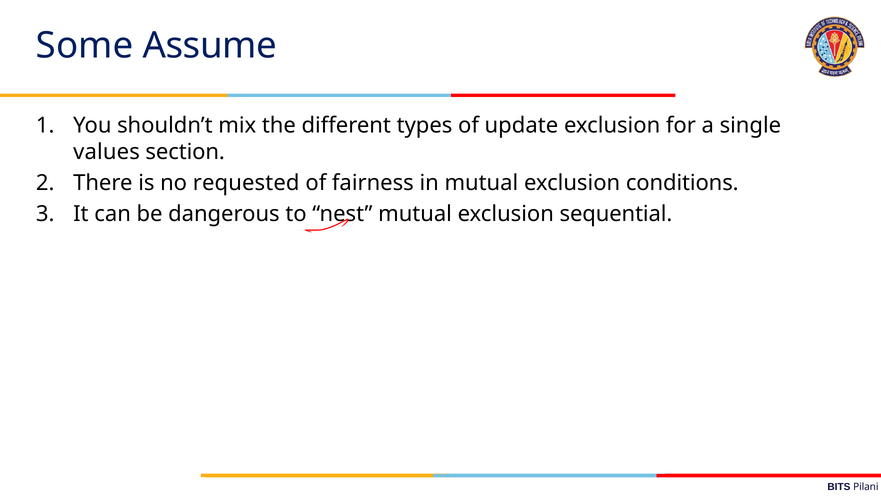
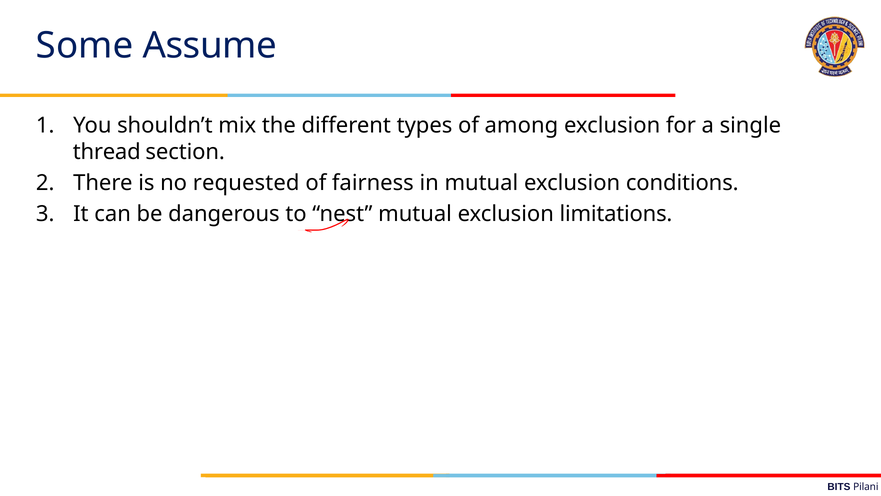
update: update -> among
values: values -> thread
sequential: sequential -> limitations
